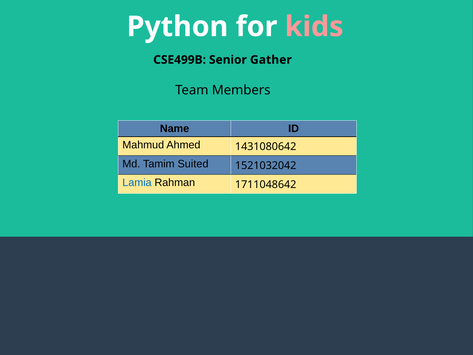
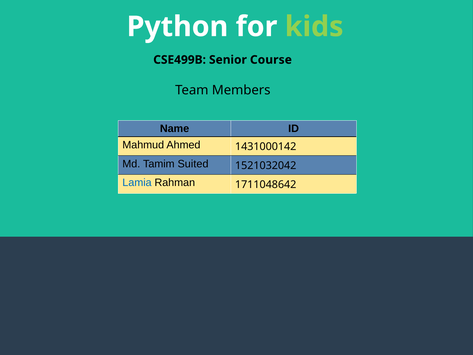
kids colour: pink -> light green
Gather: Gather -> Course
1431080642: 1431080642 -> 1431000142
